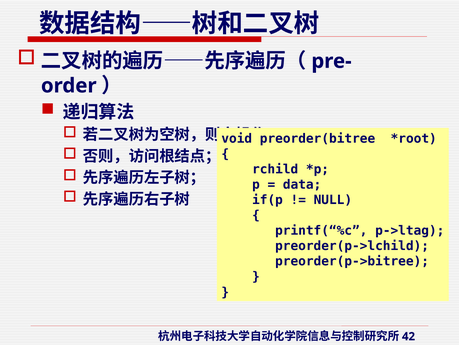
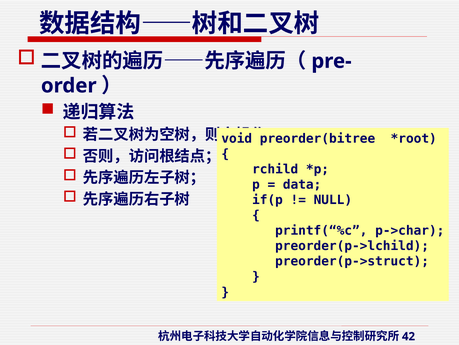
p->ltag: p->ltag -> p->char
preorder(p->bitree: preorder(p->bitree -> preorder(p->struct
